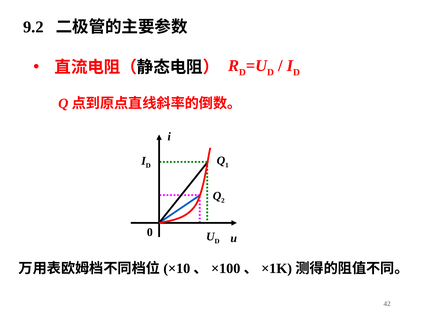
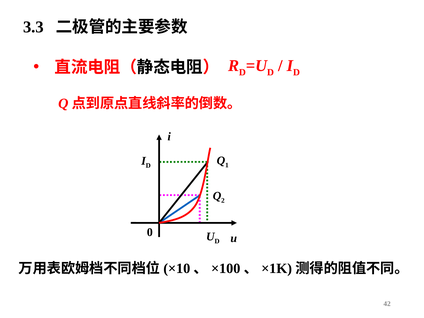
9.2: 9.2 -> 3.3
